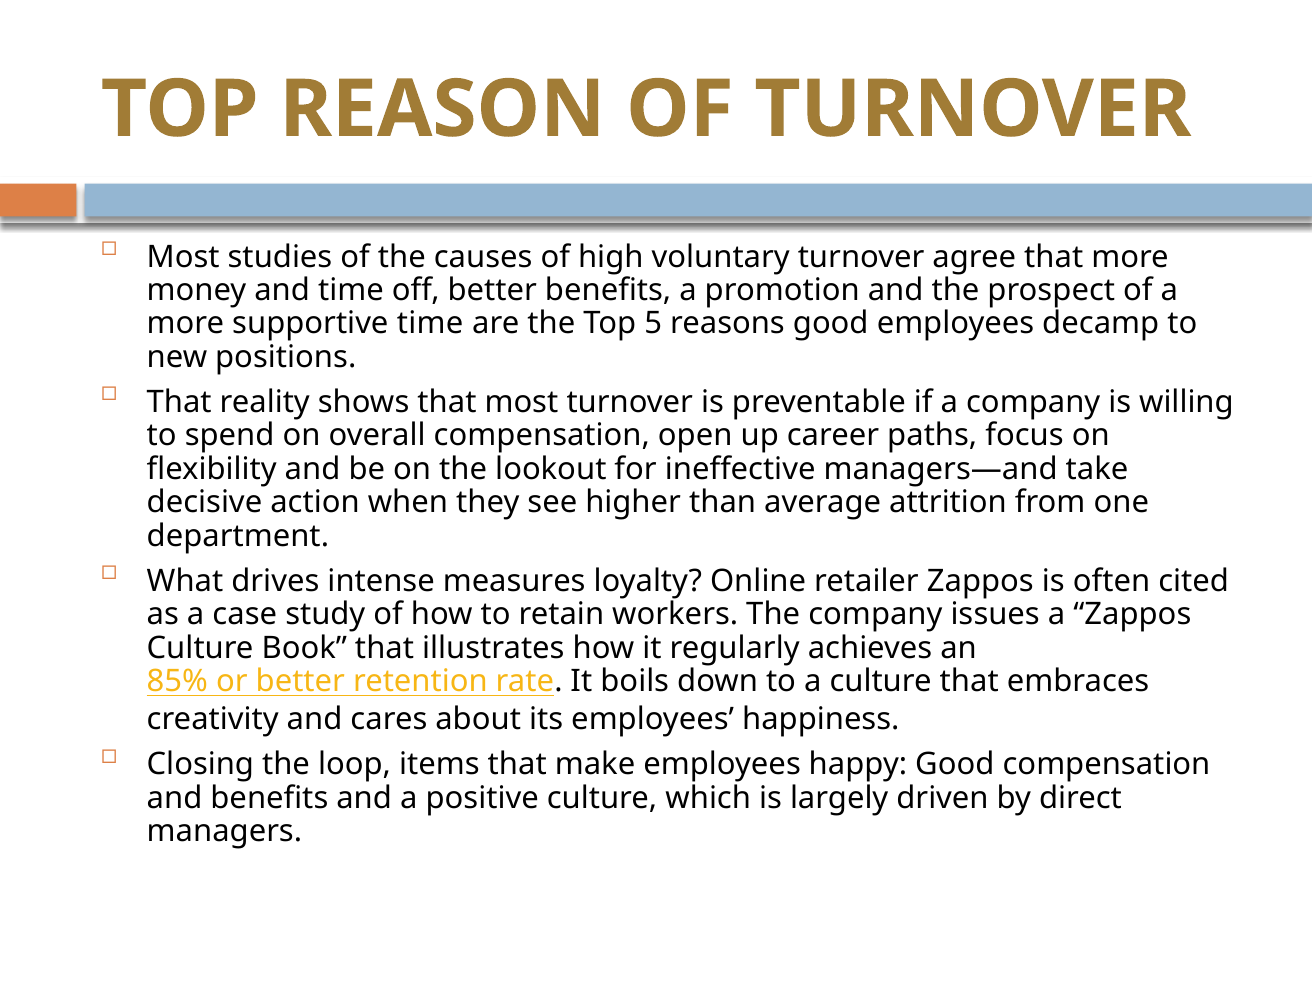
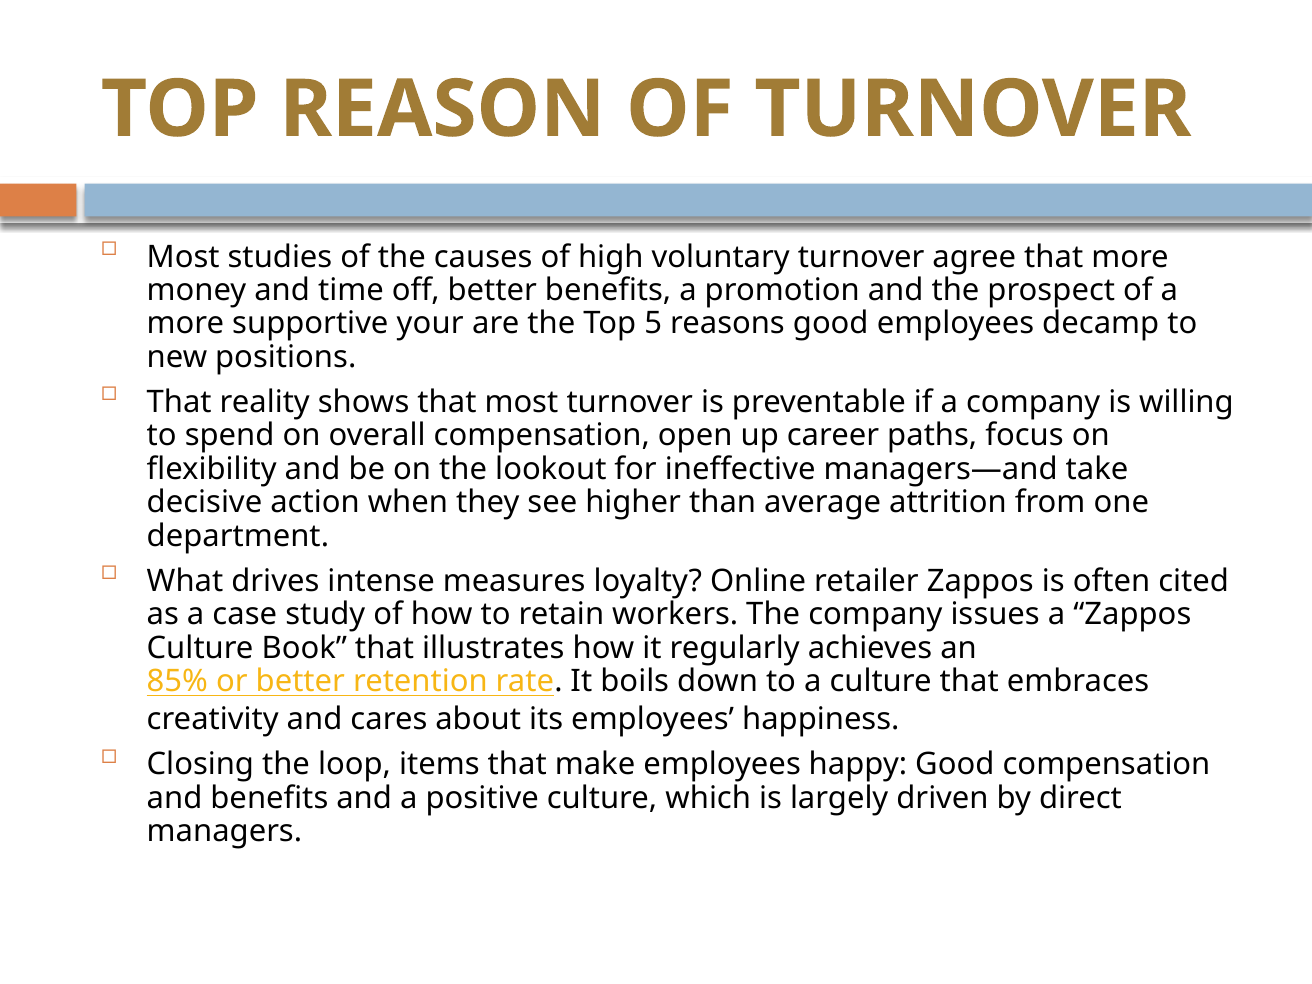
supportive time: time -> your
